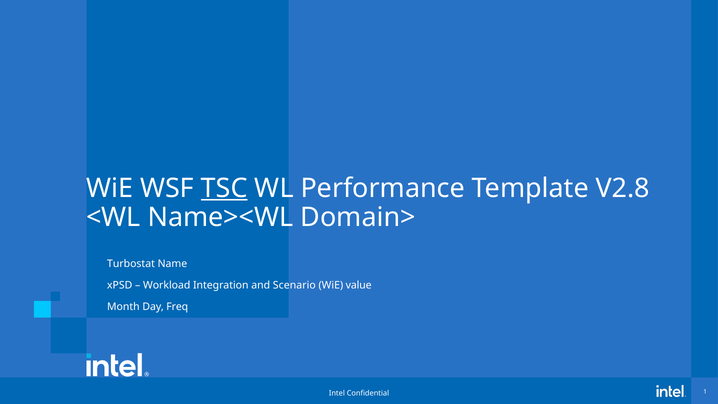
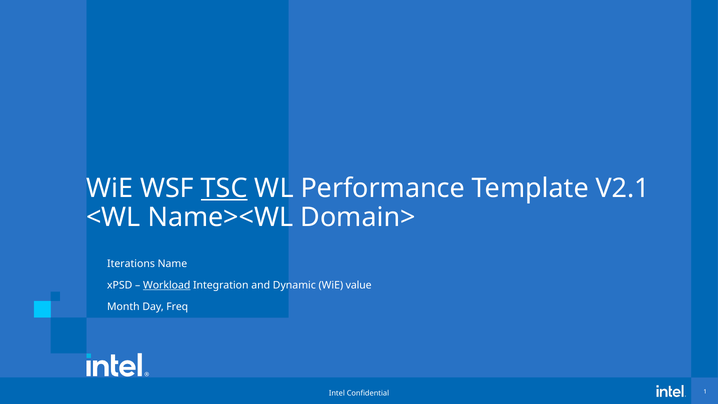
V2.8: V2.8 -> V2.1
Turbostat: Turbostat -> Iterations
Workload underline: none -> present
Scenario: Scenario -> Dynamic
